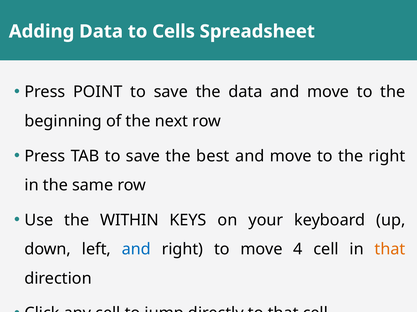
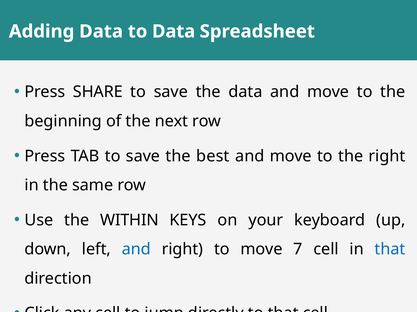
to Cells: Cells -> Data
POINT: POINT -> SHARE
4: 4 -> 7
that at (390, 250) colour: orange -> blue
